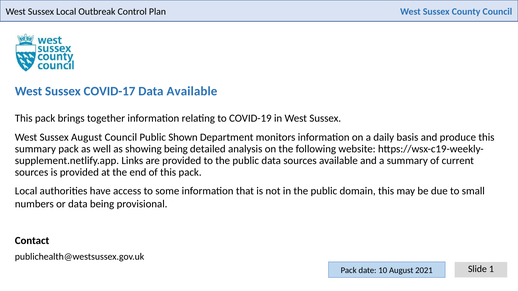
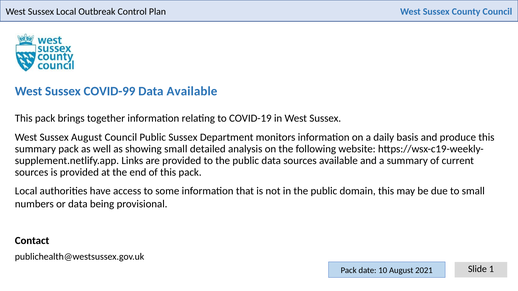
COVID-17: COVID-17 -> COVID-99
Public Shown: Shown -> Sussex
showing being: being -> small
